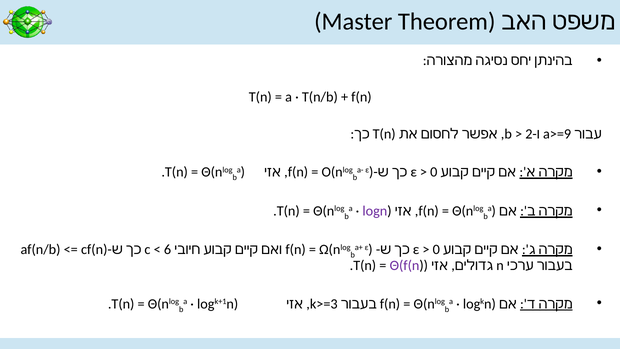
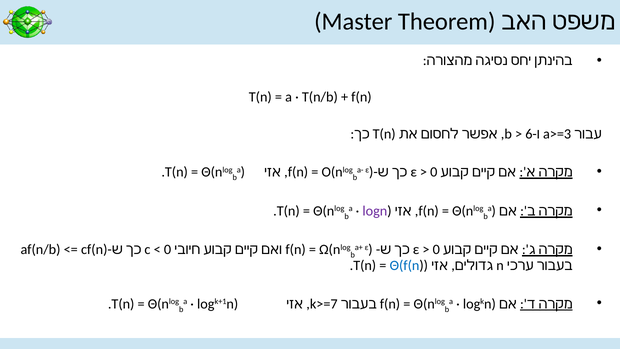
2: 2 -> 6
a>=9: a>=9 -> a>=3
6 at (168, 250): 6 -> 0
Θ(f(n colour: purple -> blue
k>=3: k>=3 -> k>=7
